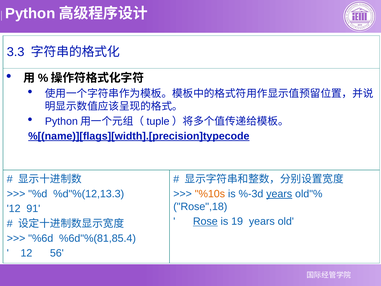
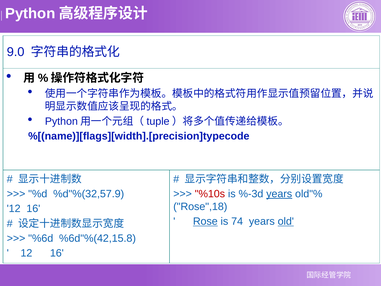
3.3: 3.3 -> 9.0
%[(name)][flags][width].[precision]typecode underline: present -> none
%d"%(12,13.3: %d"%(12,13.3 -> %d"%(32,57.9
%10s colour: orange -> red
91 at (33, 209): 91 -> 16
19: 19 -> 74
old underline: none -> present
%6d"%(81,85.4: %6d"%(81,85.4 -> %6d"%(42,15.8
56 at (57, 253): 56 -> 16
